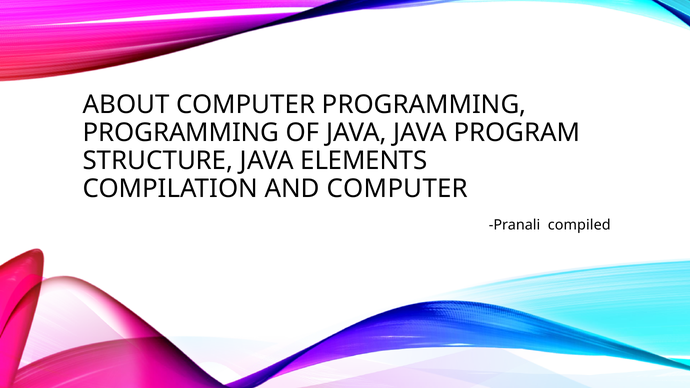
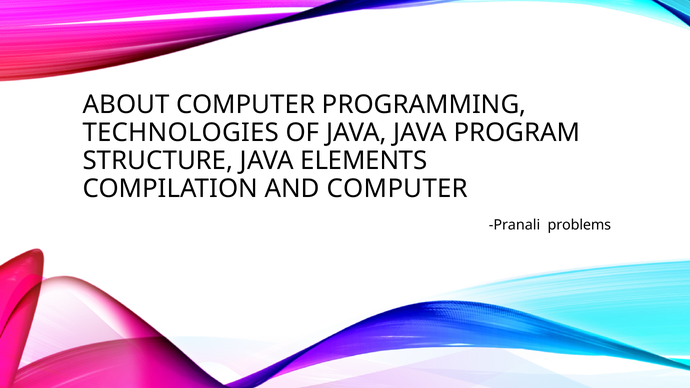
PROGRAMMING at (181, 133): PROGRAMMING -> TECHNOLOGIES
compiled: compiled -> problems
